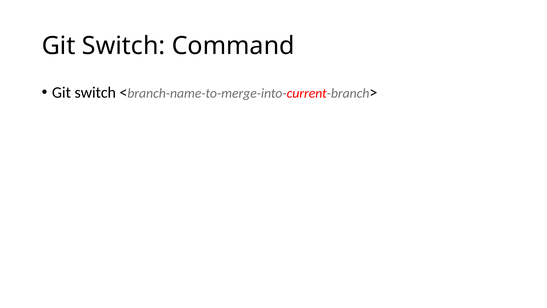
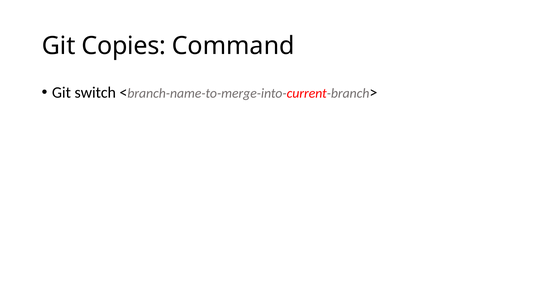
Switch at (124, 46): Switch -> Copies
